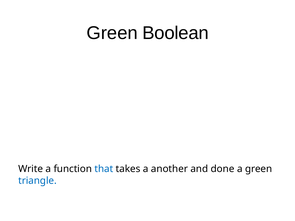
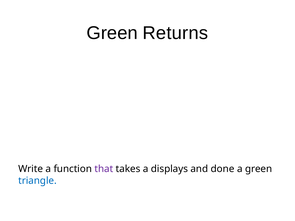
Boolean: Boolean -> Returns
that colour: blue -> purple
another: another -> displays
